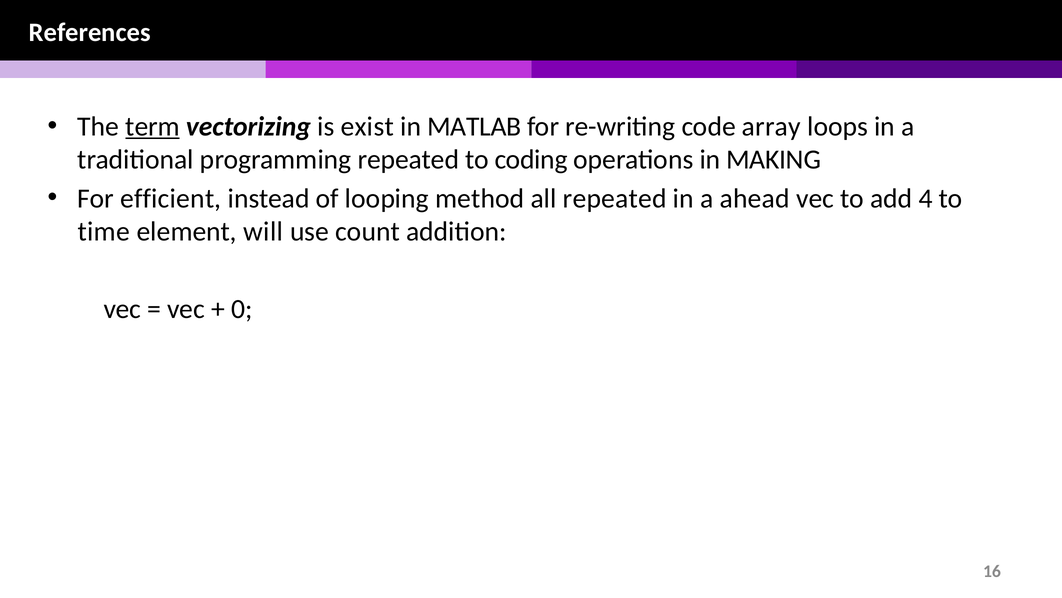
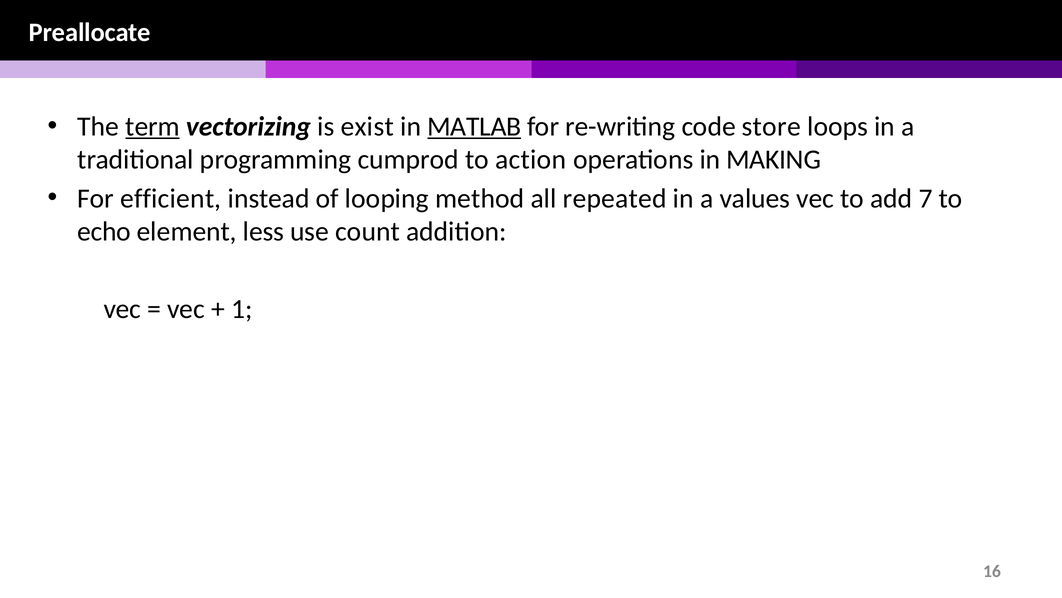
References: References -> Preallocate
MATLAB underline: none -> present
array: array -> store
programming repeated: repeated -> cumprod
coding: coding -> action
ahead: ahead -> values
4: 4 -> 7
time: time -> echo
will: will -> less
0: 0 -> 1
